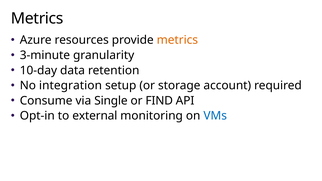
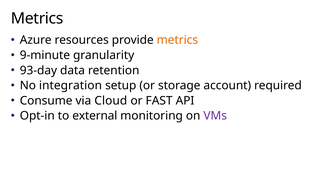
3-minute: 3-minute -> 9-minute
10-day: 10-day -> 93-day
Single: Single -> Cloud
FIND: FIND -> FAST
VMs colour: blue -> purple
